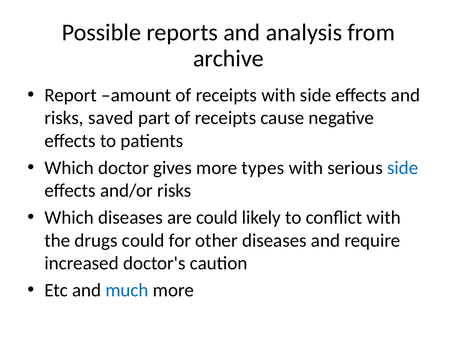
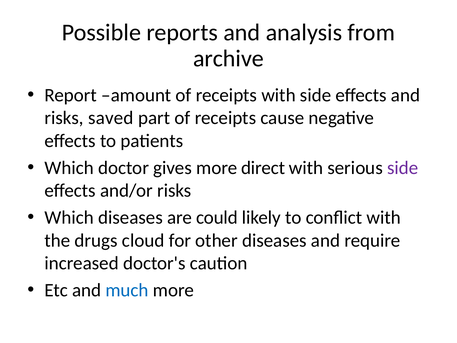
types: types -> direct
side at (403, 168) colour: blue -> purple
drugs could: could -> cloud
